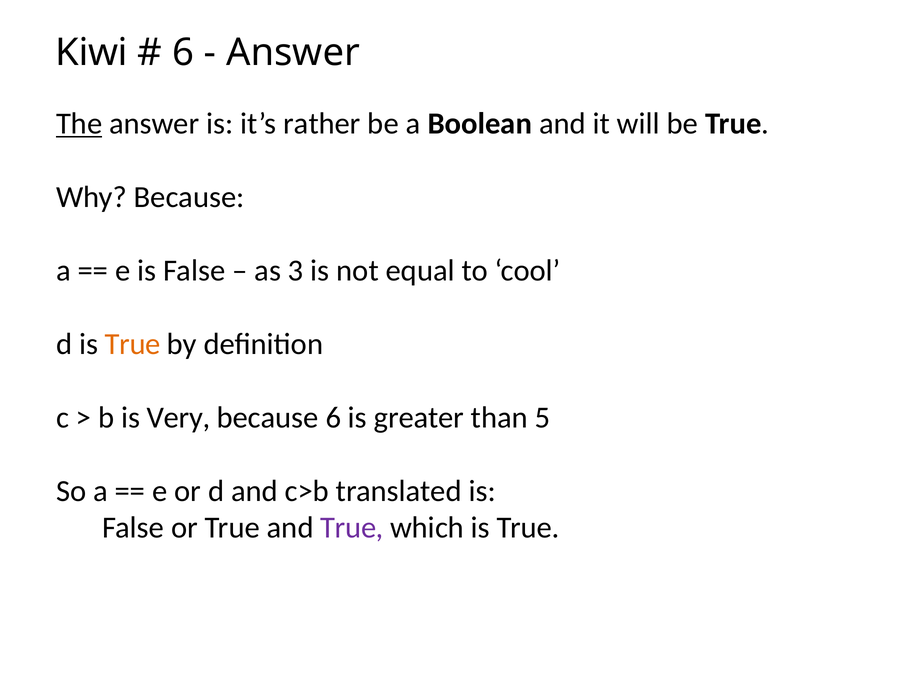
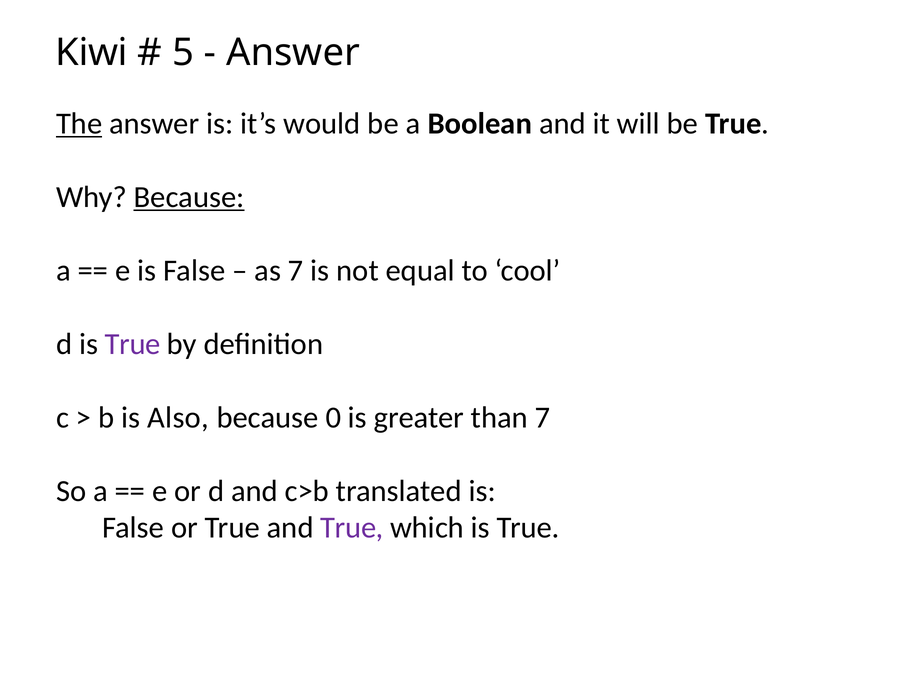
6 at (183, 53): 6 -> 5
rather: rather -> would
Because at (189, 197) underline: none -> present
as 3: 3 -> 7
True at (133, 344) colour: orange -> purple
Very: Very -> Also
because 6: 6 -> 0
than 5: 5 -> 7
